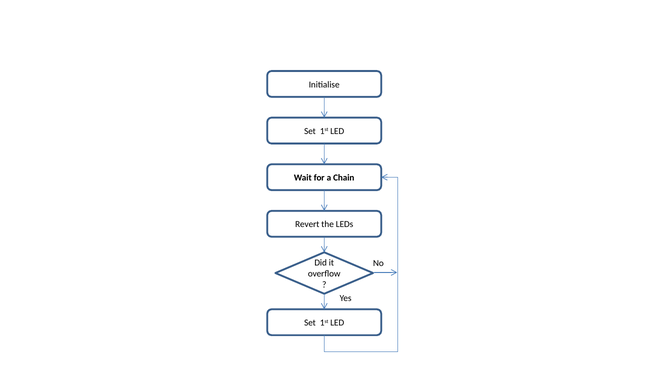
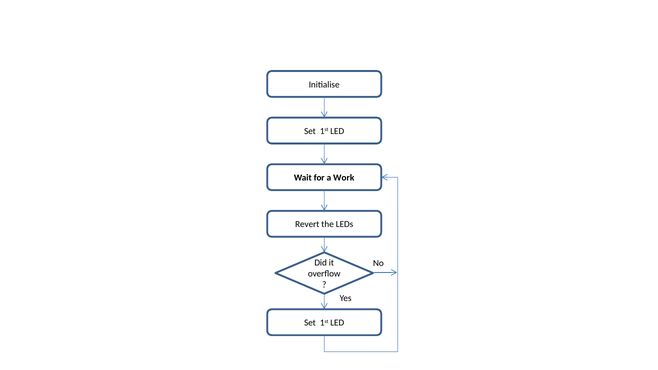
Chain: Chain -> Work
